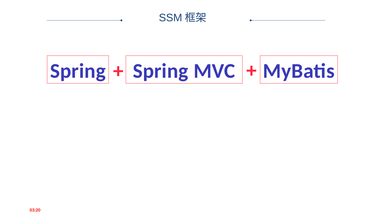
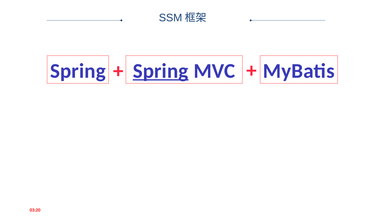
Spring at (161, 71) underline: none -> present
